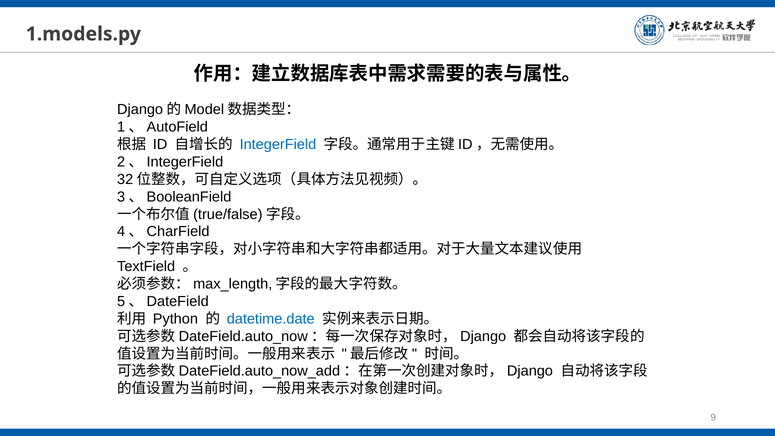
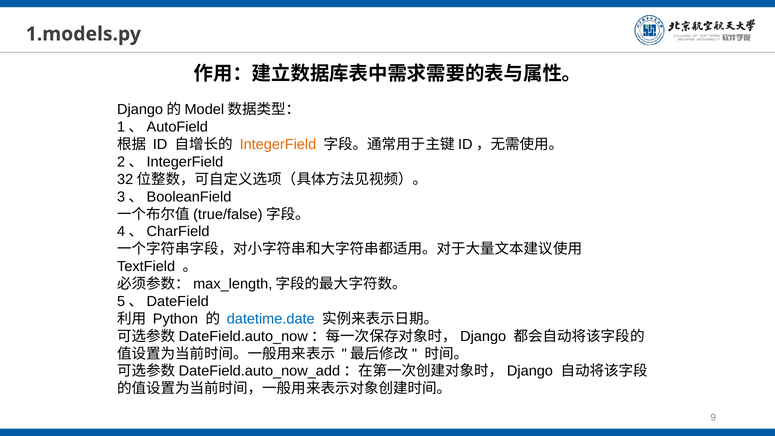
IntegerField colour: blue -> orange
